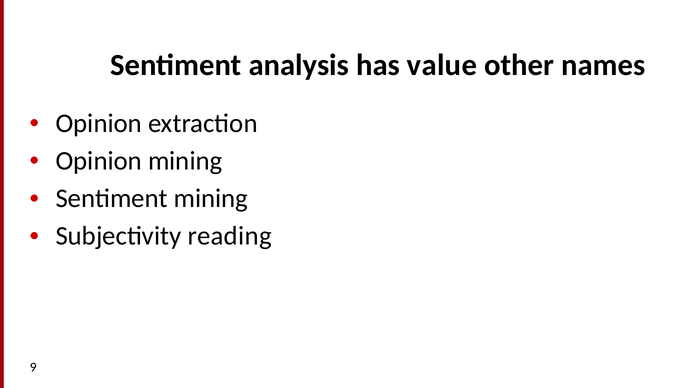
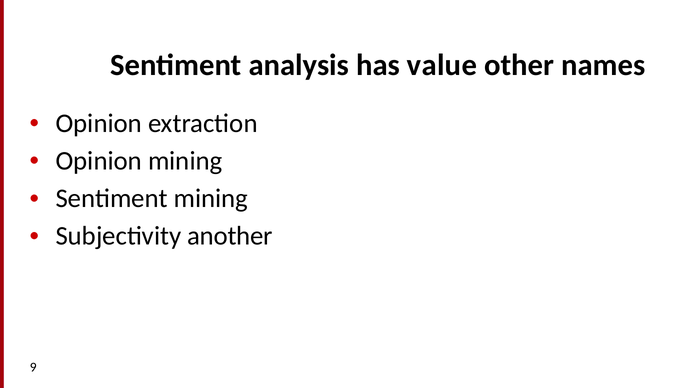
reading: reading -> another
